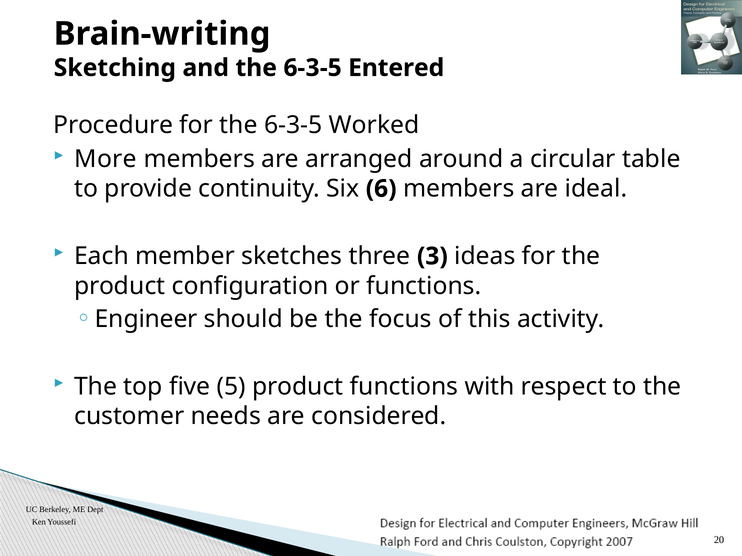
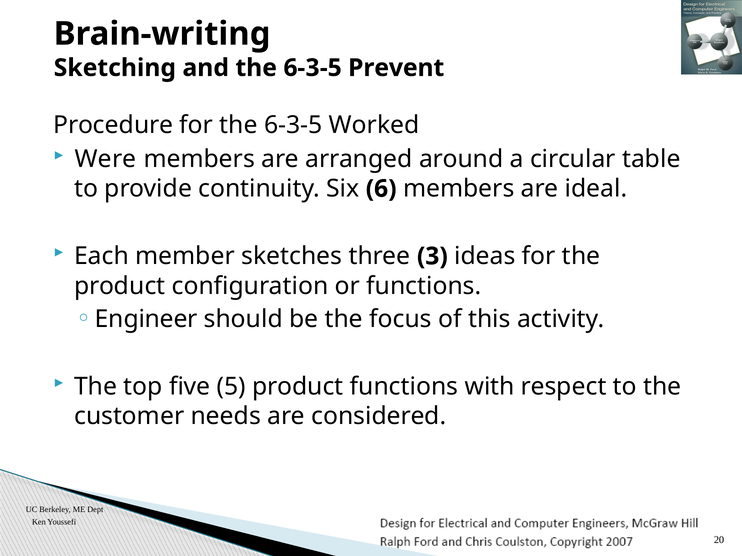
Entered: Entered -> Prevent
More: More -> Were
